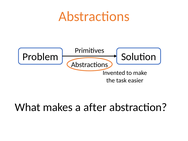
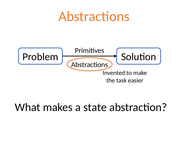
after: after -> state
